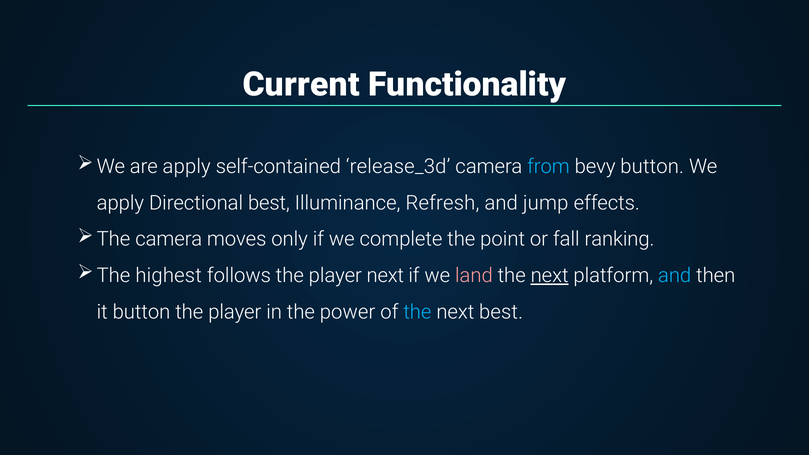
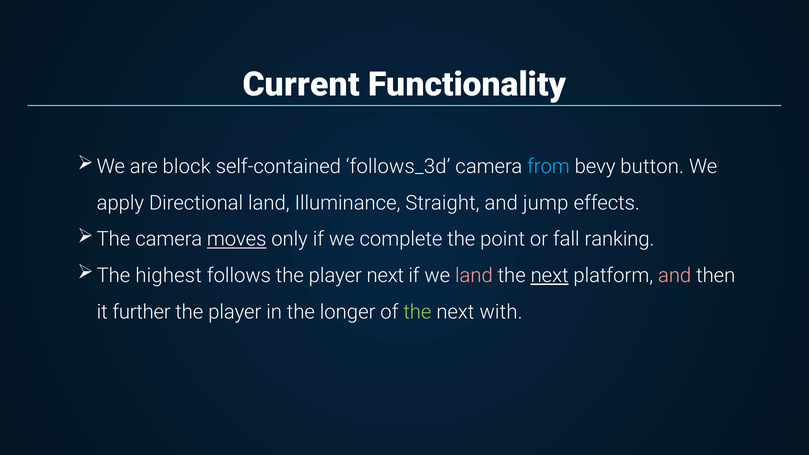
are apply: apply -> block
release_3d: release_3d -> follows_3d
Directional best: best -> land
Refresh: Refresh -> Straight
moves underline: none -> present
and at (675, 276) colour: light blue -> pink
it button: button -> further
power: power -> longer
the at (417, 312) colour: light blue -> light green
next best: best -> with
